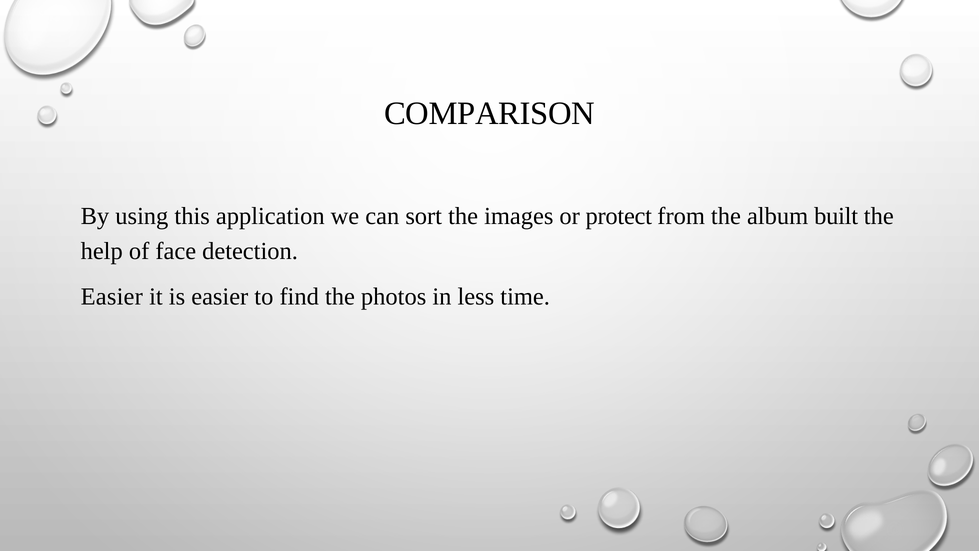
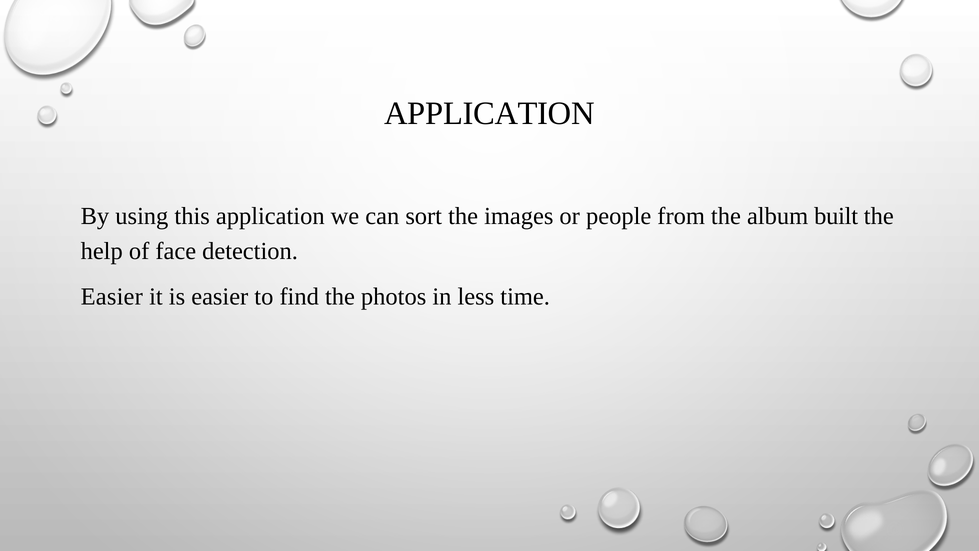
COMPARISON at (490, 114): COMPARISON -> APPLICATION
protect: protect -> people
